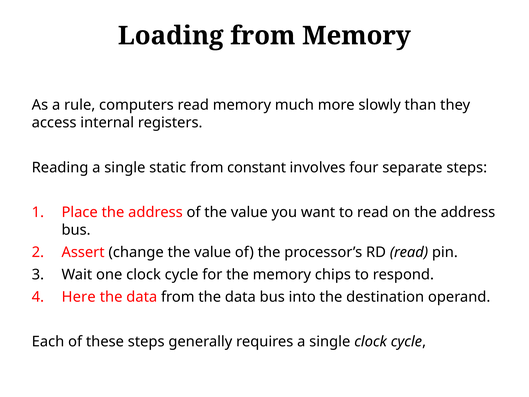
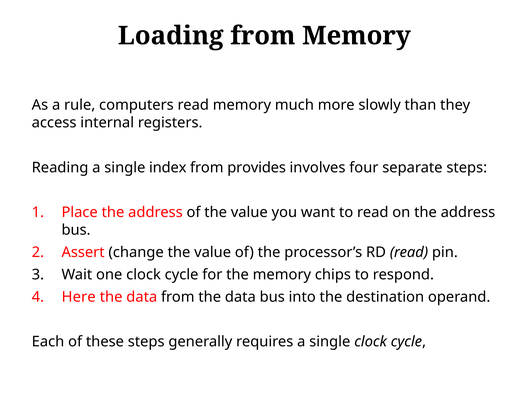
static: static -> index
constant: constant -> provides
